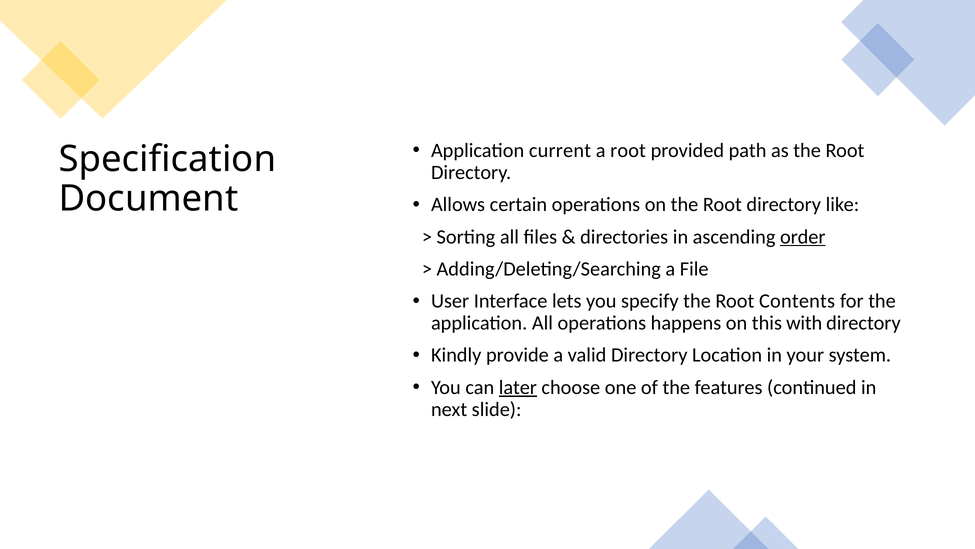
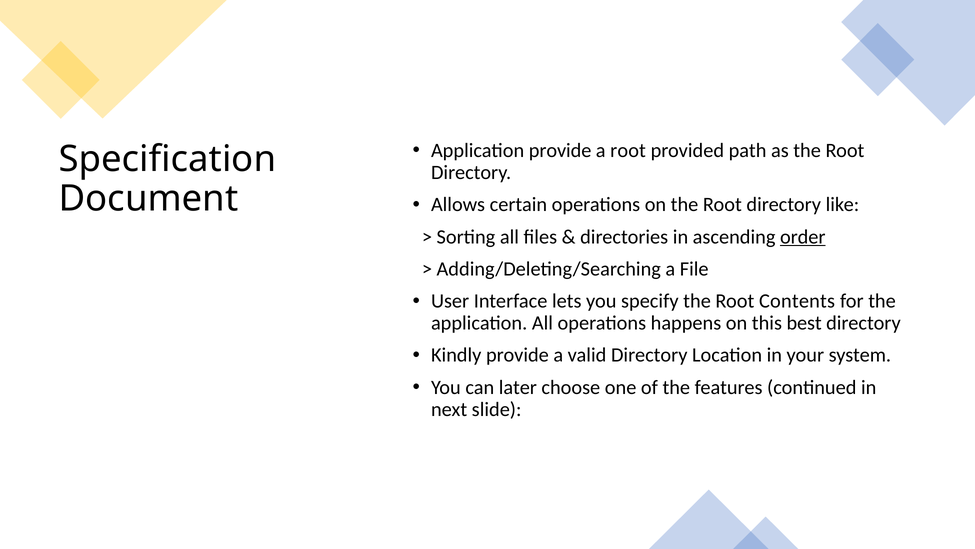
Application current: current -> provide
with: with -> best
later underline: present -> none
